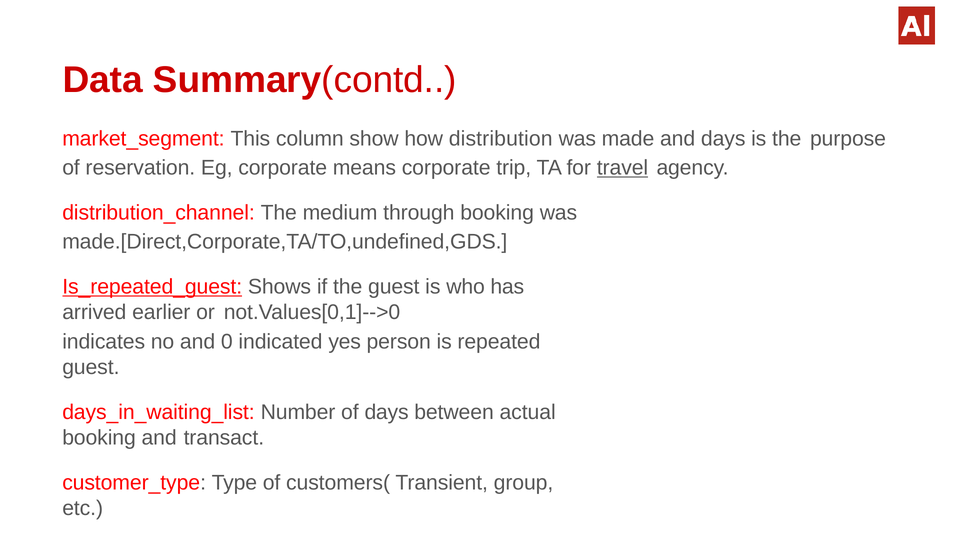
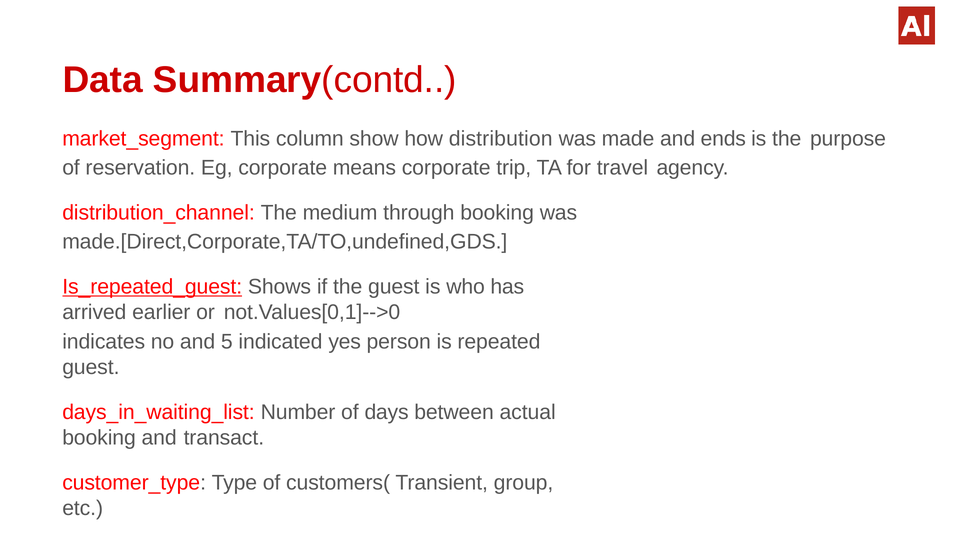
and days: days -> ends
travel underline: present -> none
0: 0 -> 5
